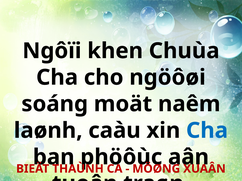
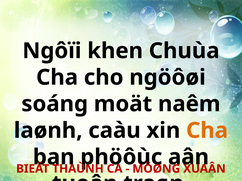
Cha at (207, 131) colour: blue -> orange
